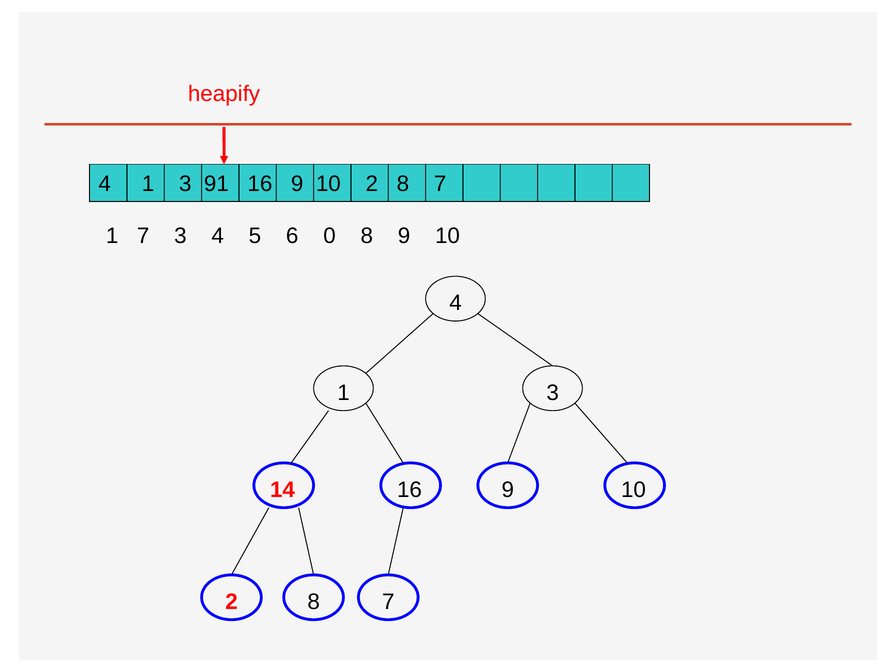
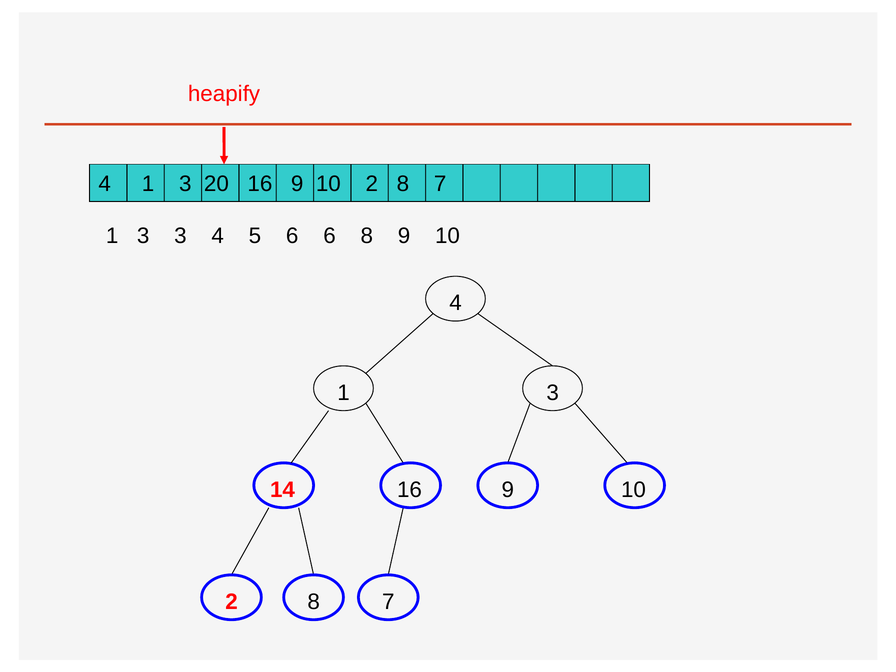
91: 91 -> 20
7 at (143, 236): 7 -> 3
6 0: 0 -> 6
